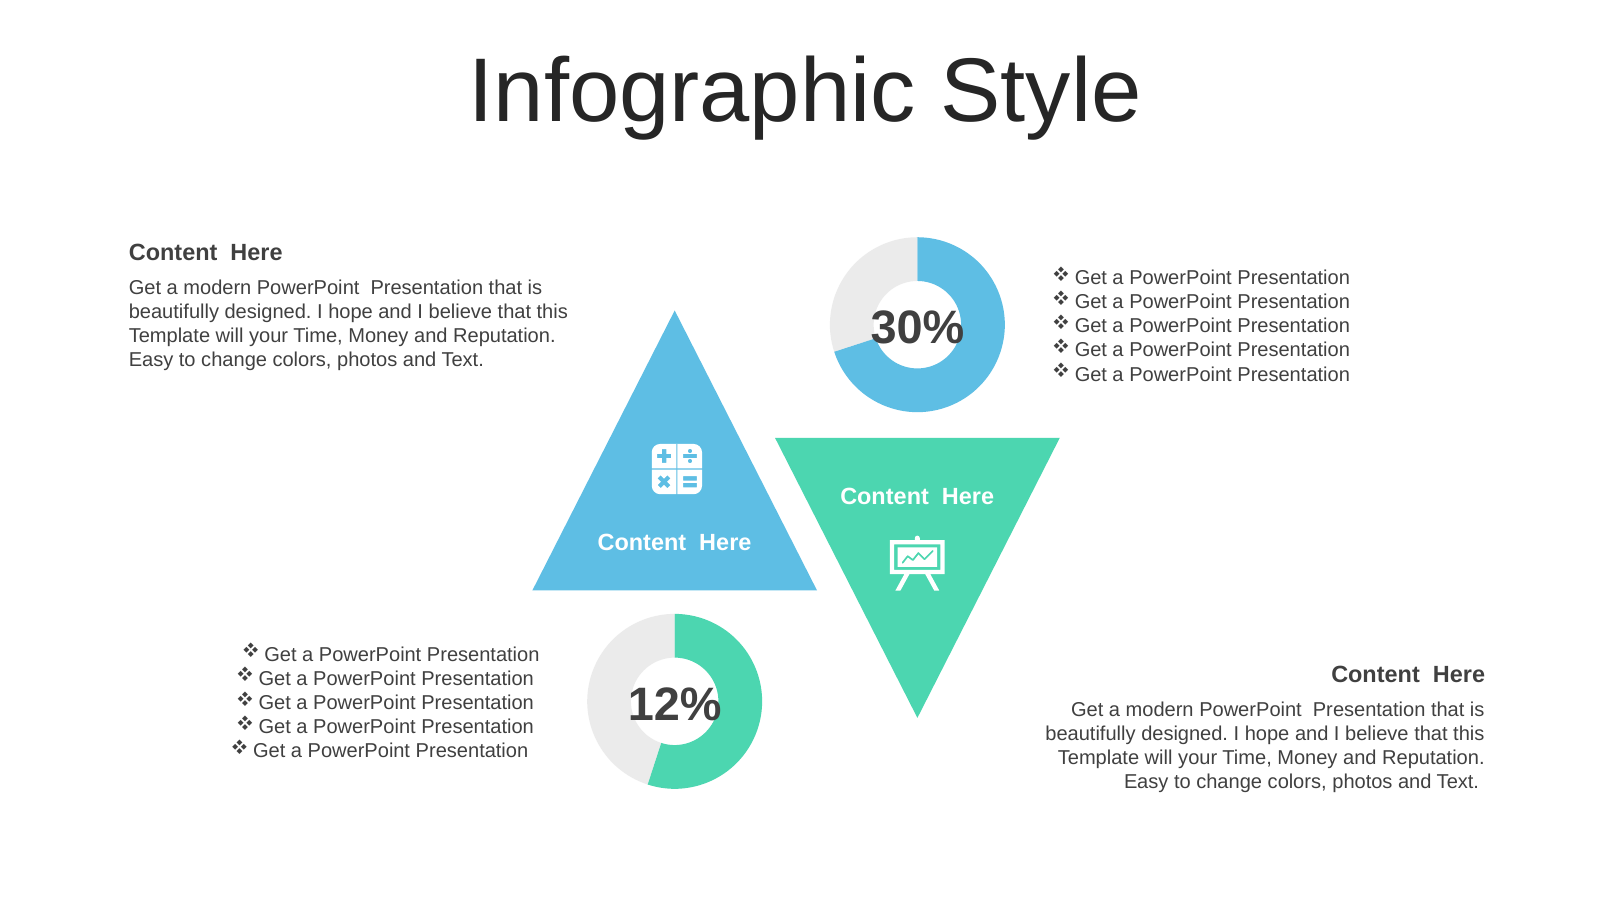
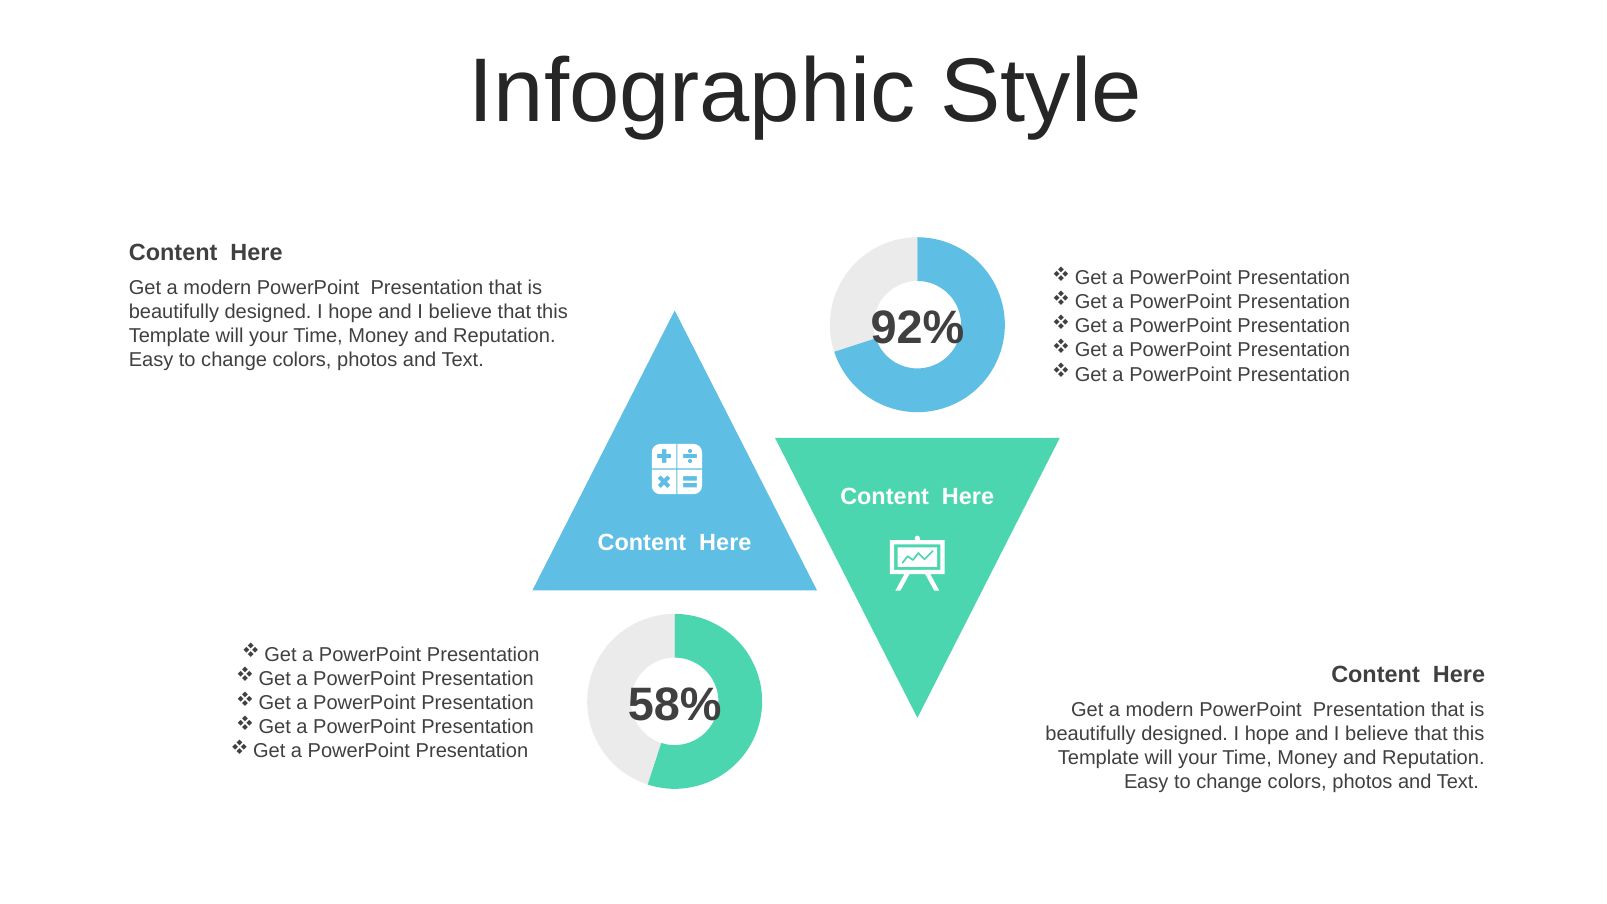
30%: 30% -> 92%
12%: 12% -> 58%
